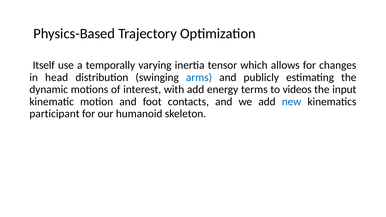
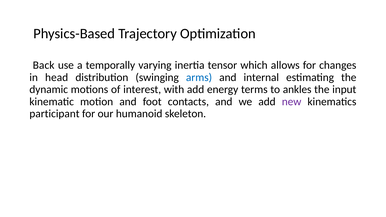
Itself: Itself -> Back
publicly: publicly -> internal
videos: videos -> ankles
new colour: blue -> purple
